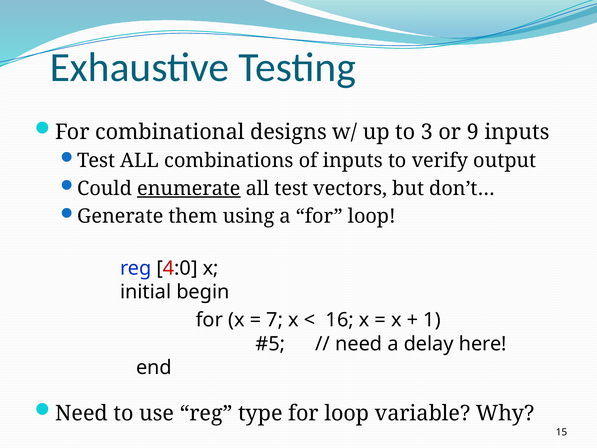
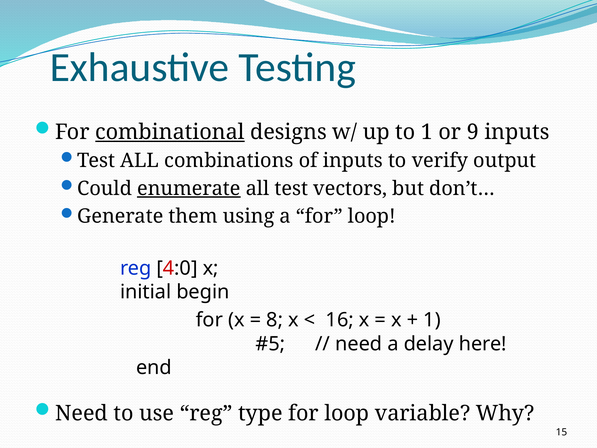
combinational underline: none -> present
to 3: 3 -> 1
7: 7 -> 8
